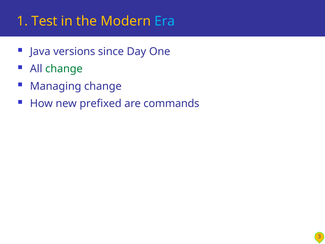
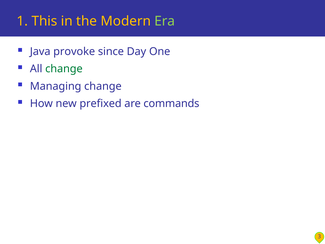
Test: Test -> This
Era colour: light blue -> light green
versions: versions -> provoke
